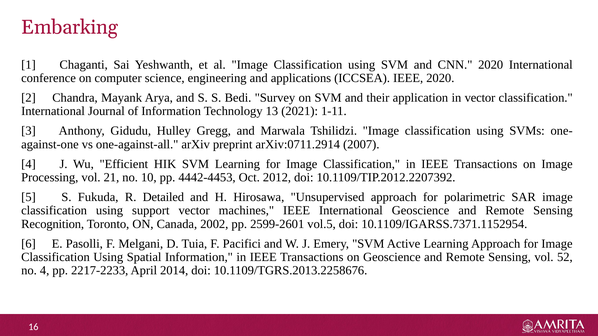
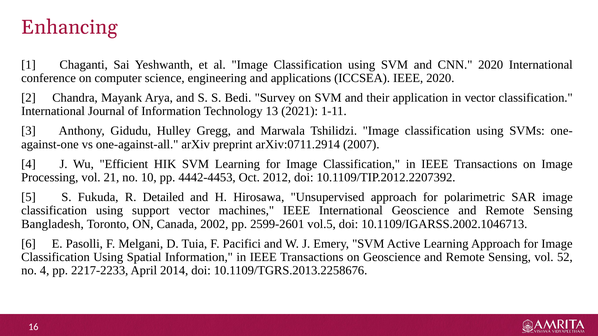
Embarking: Embarking -> Enhancing
Recognition: Recognition -> Bangladesh
10.1109/IGARSS.7371.1152954: 10.1109/IGARSS.7371.1152954 -> 10.1109/IGARSS.2002.1046713
